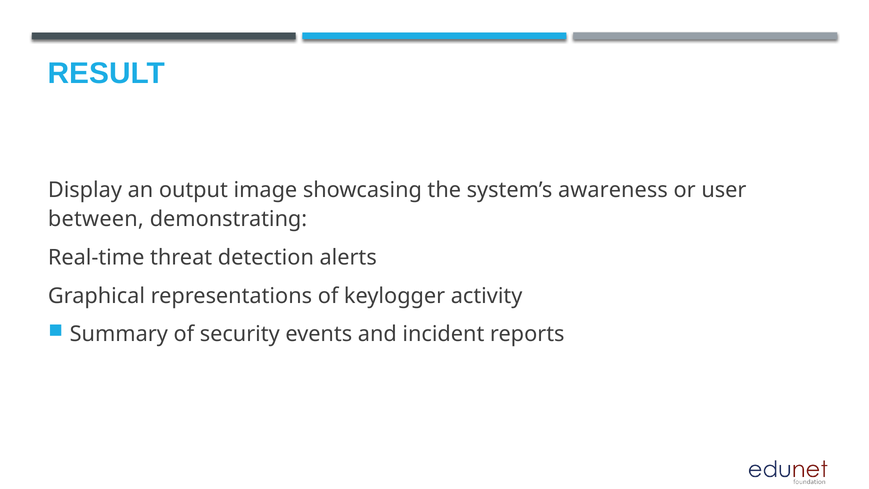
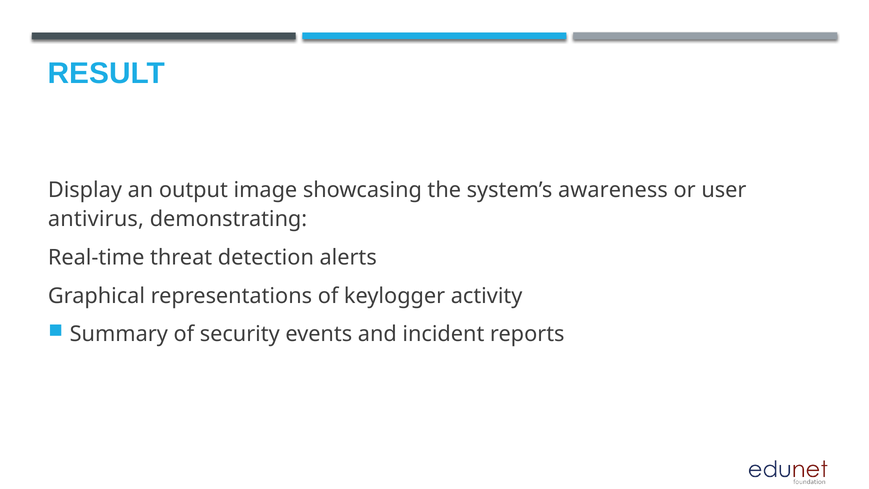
between: between -> antivirus
